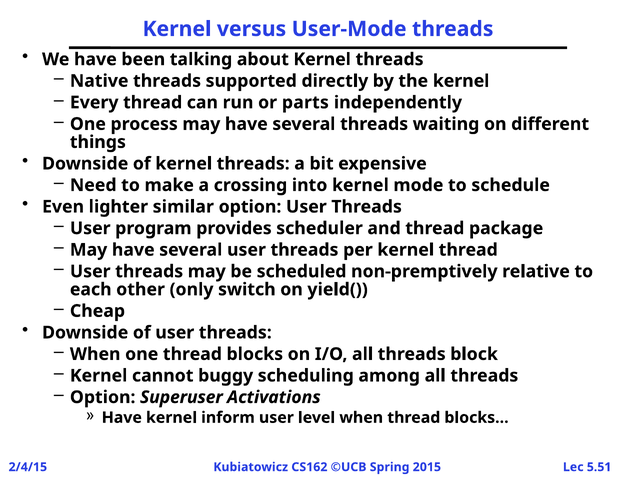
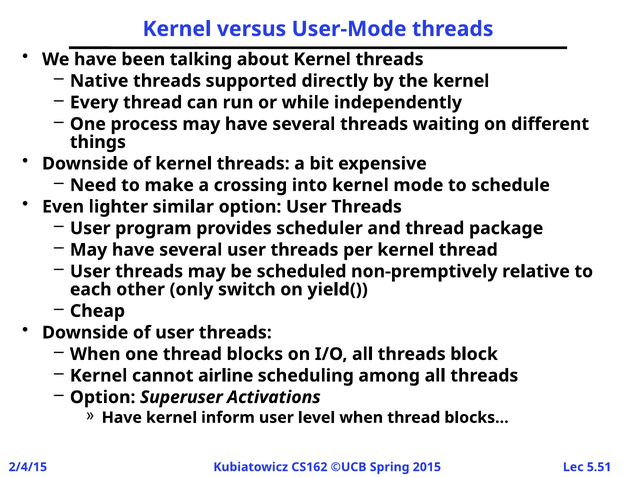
parts: parts -> while
buggy: buggy -> airline
